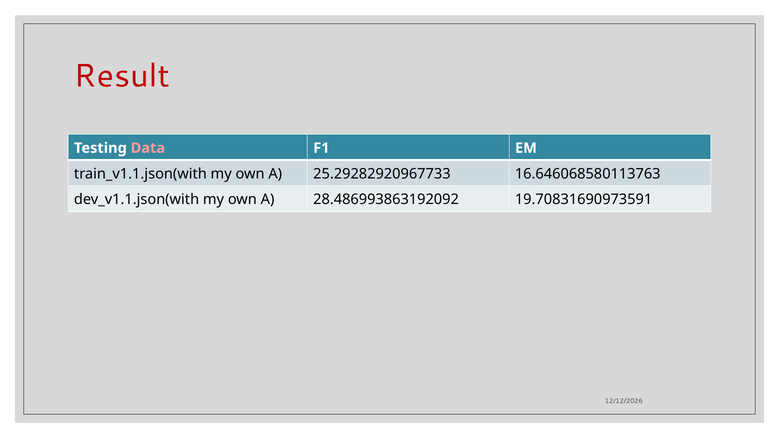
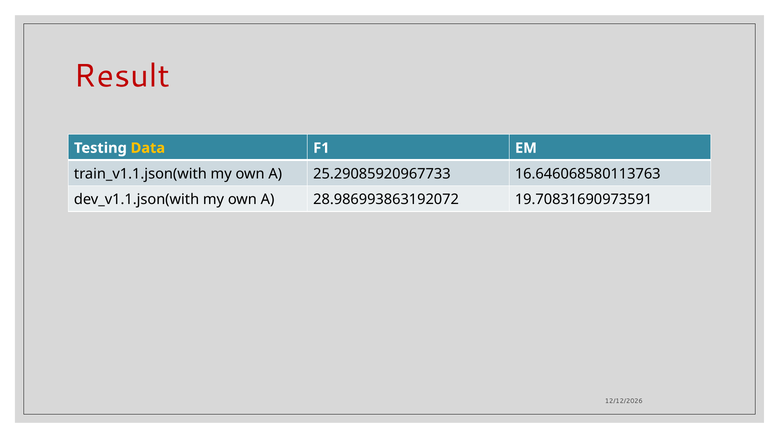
Data colour: pink -> yellow
25.29282920967733: 25.29282920967733 -> 25.29085920967733
28.486993863192092: 28.486993863192092 -> 28.986993863192072
